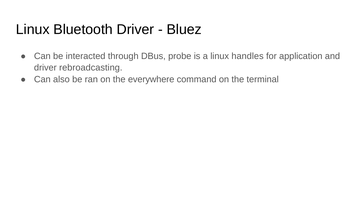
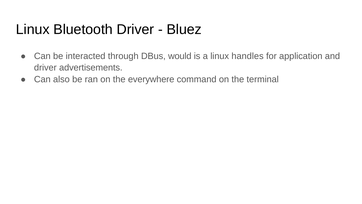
probe: probe -> would
rebroadcasting: rebroadcasting -> advertisements
